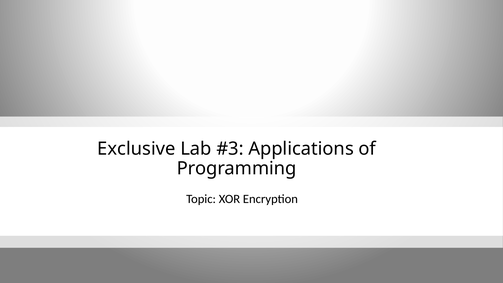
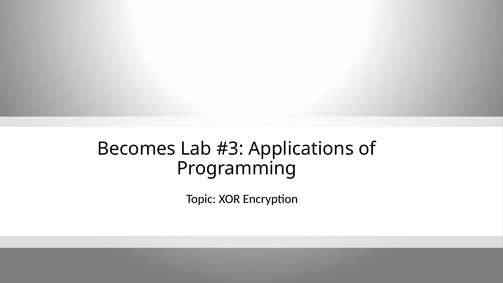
Exclusive: Exclusive -> Becomes
